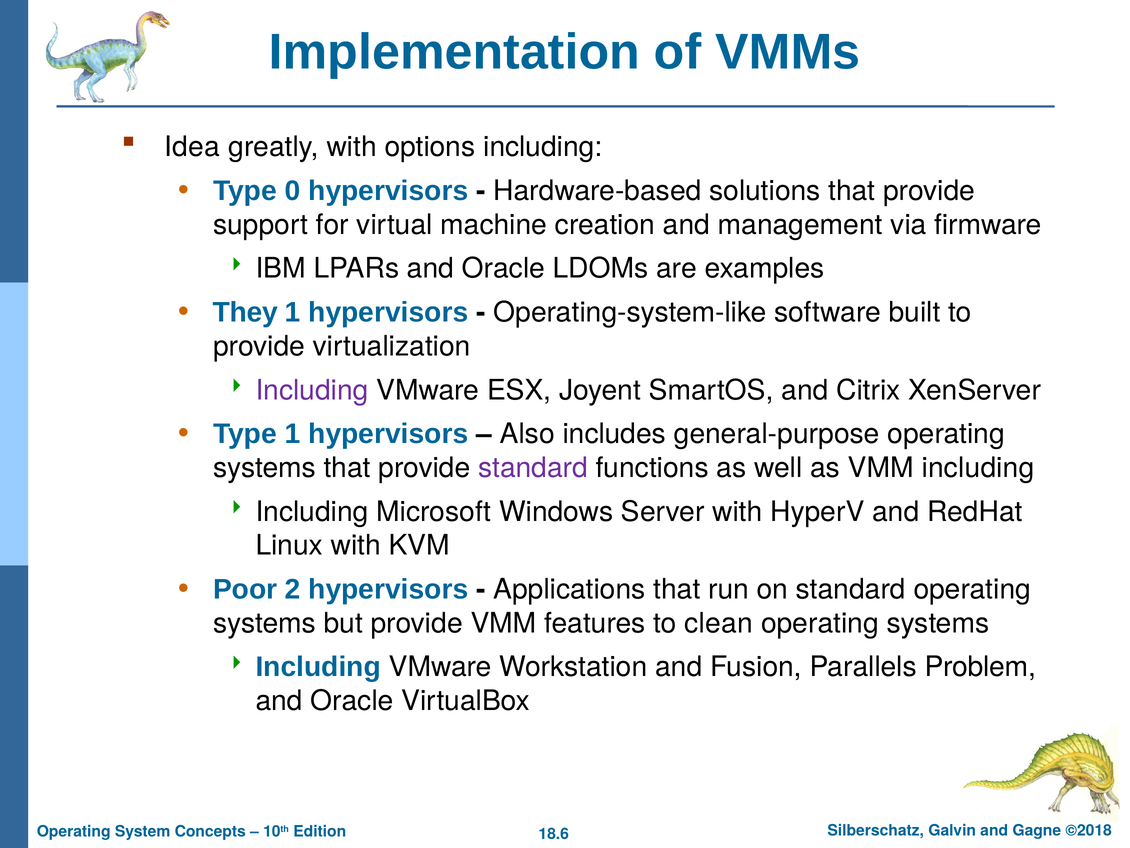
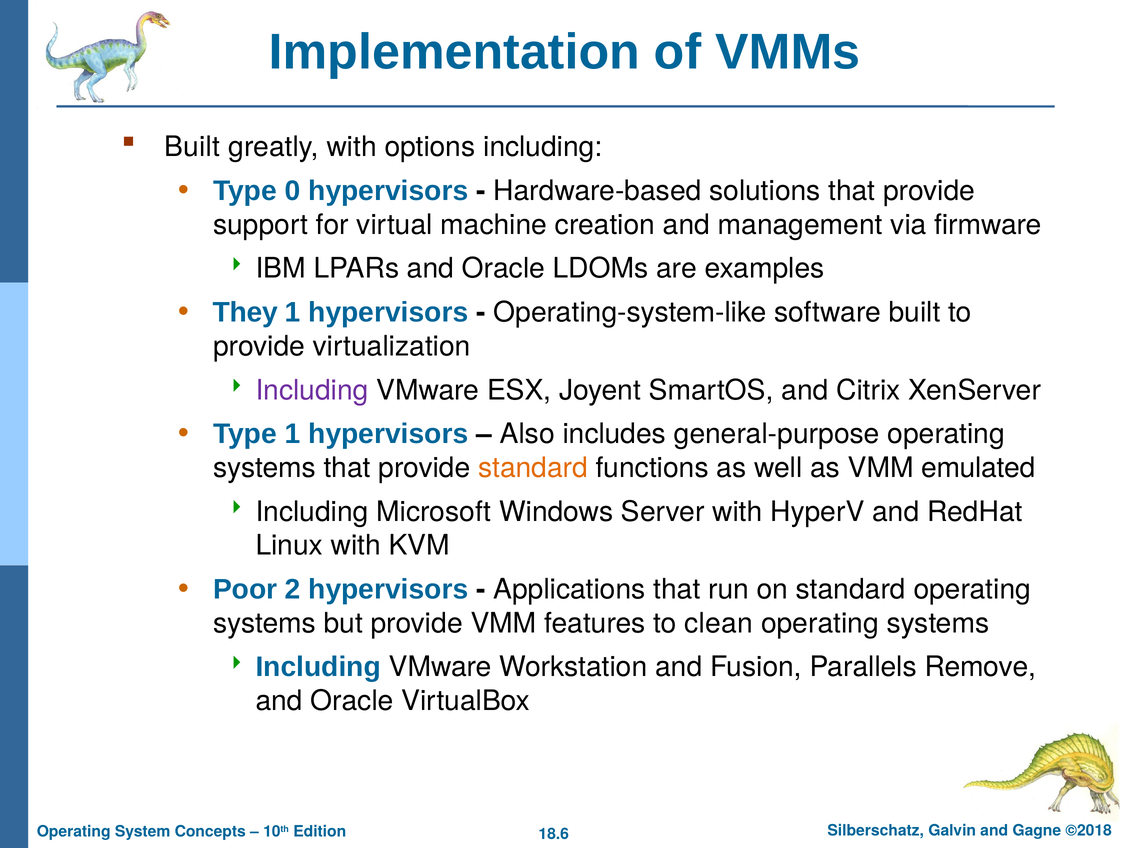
Idea at (192, 147): Idea -> Built
standard at (533, 468) colour: purple -> orange
VMM including: including -> emulated
Problem: Problem -> Remove
